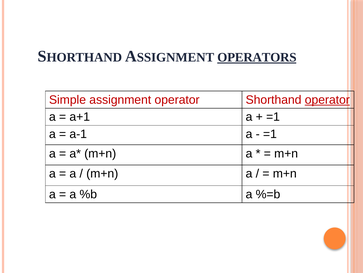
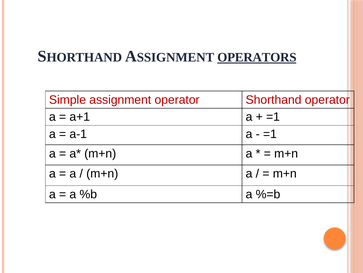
operator at (327, 100) underline: present -> none
